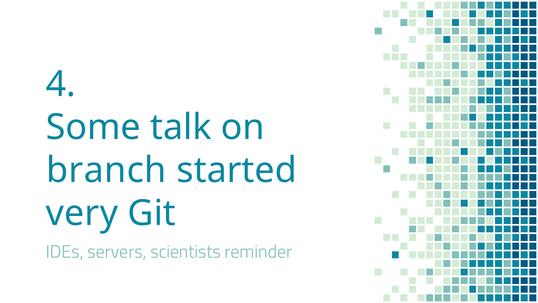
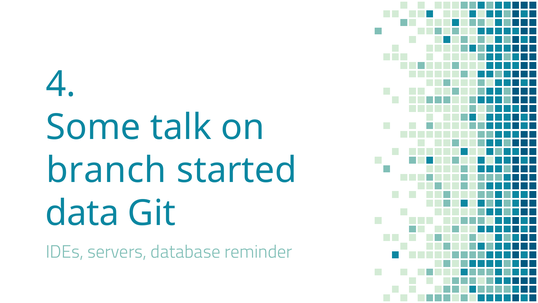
very: very -> data
scientists: scientists -> database
